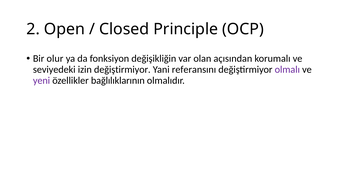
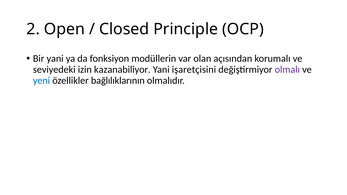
Bir olur: olur -> yani
değişikliğin: değişikliğin -> modüllerin
izin değiştirmiyor: değiştirmiyor -> kazanabiliyor
referansını: referansını -> işaretçisini
yeni colour: purple -> blue
